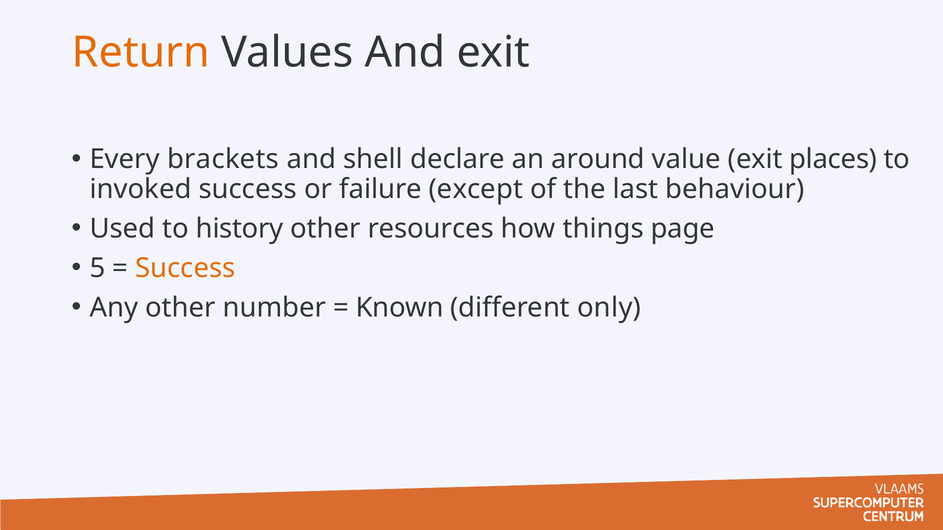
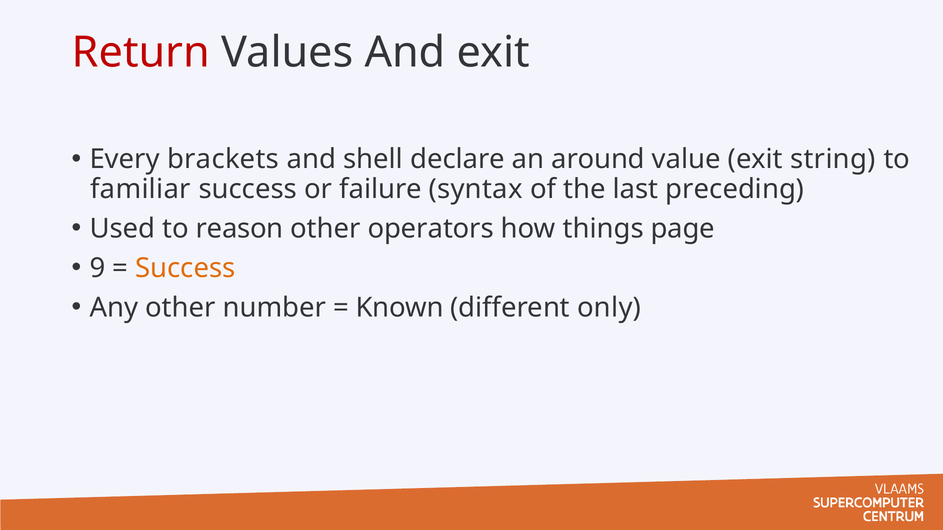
Return colour: orange -> red
places: places -> string
invoked: invoked -> familiar
except: except -> syntax
behaviour: behaviour -> preceding
history: history -> reason
resources: resources -> operators
5: 5 -> 9
